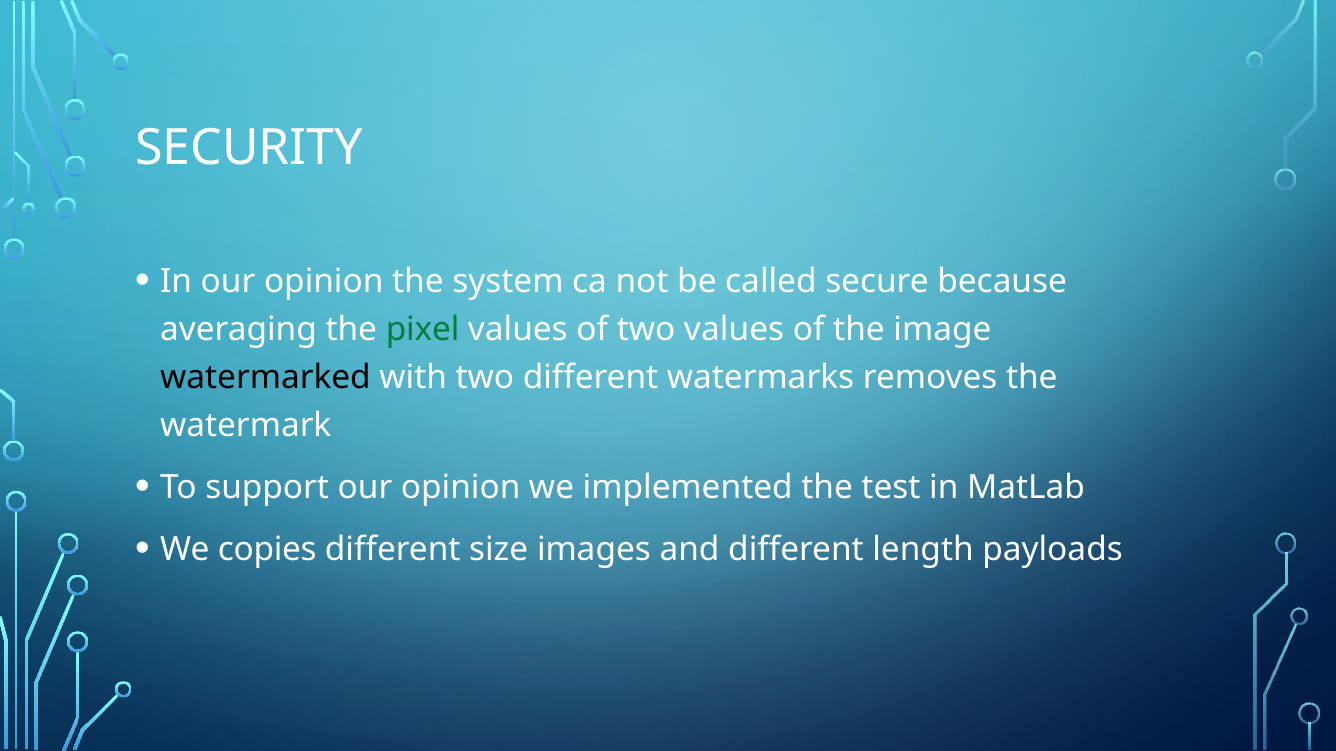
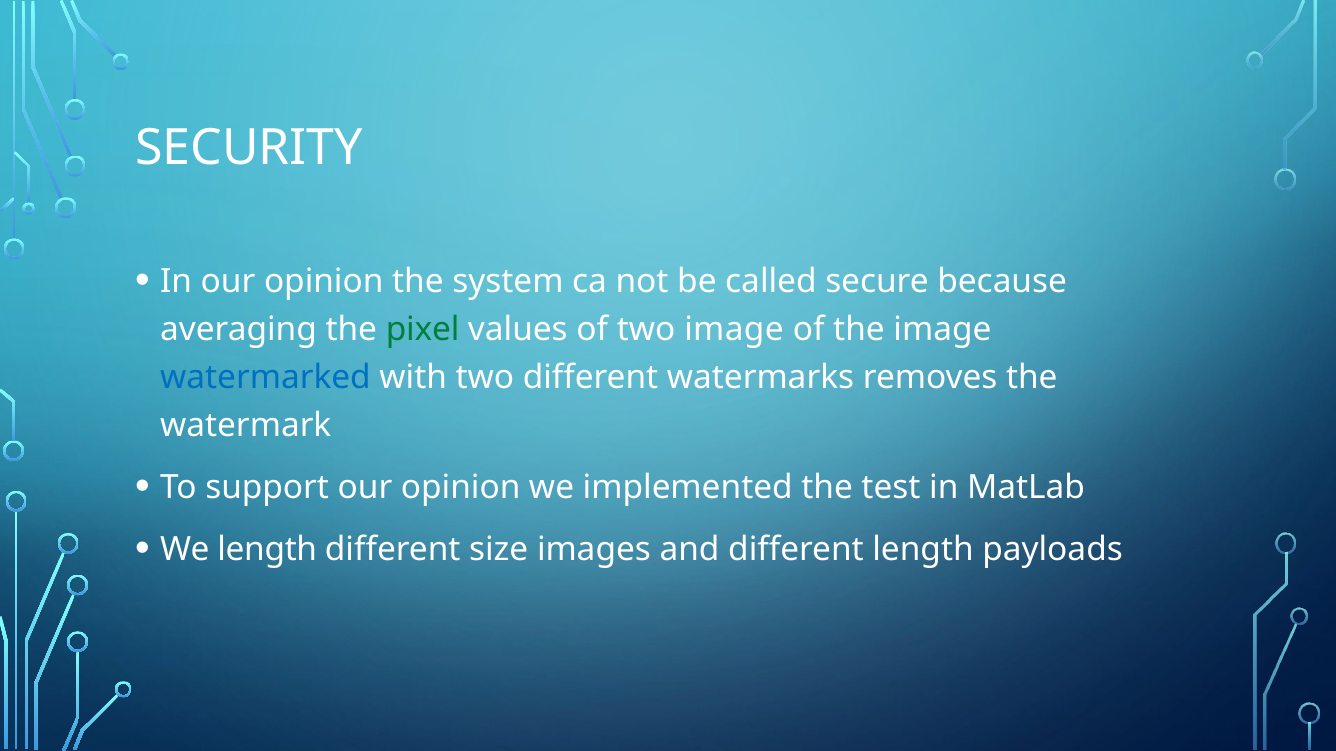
two values: values -> image
watermarked colour: black -> blue
We copies: copies -> length
